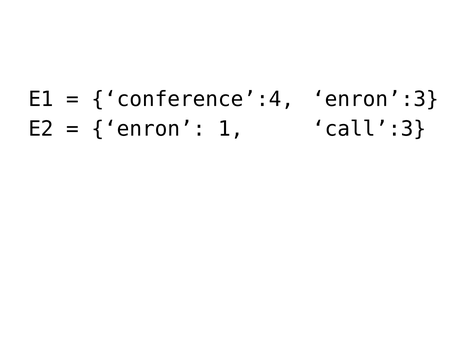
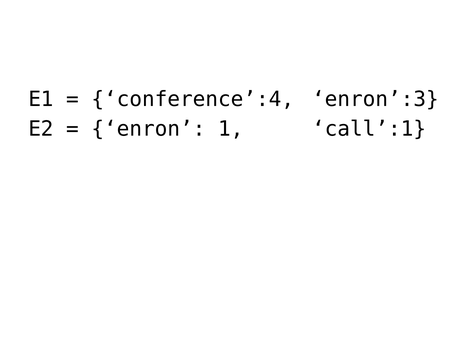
call’:3: call’:3 -> call’:1
